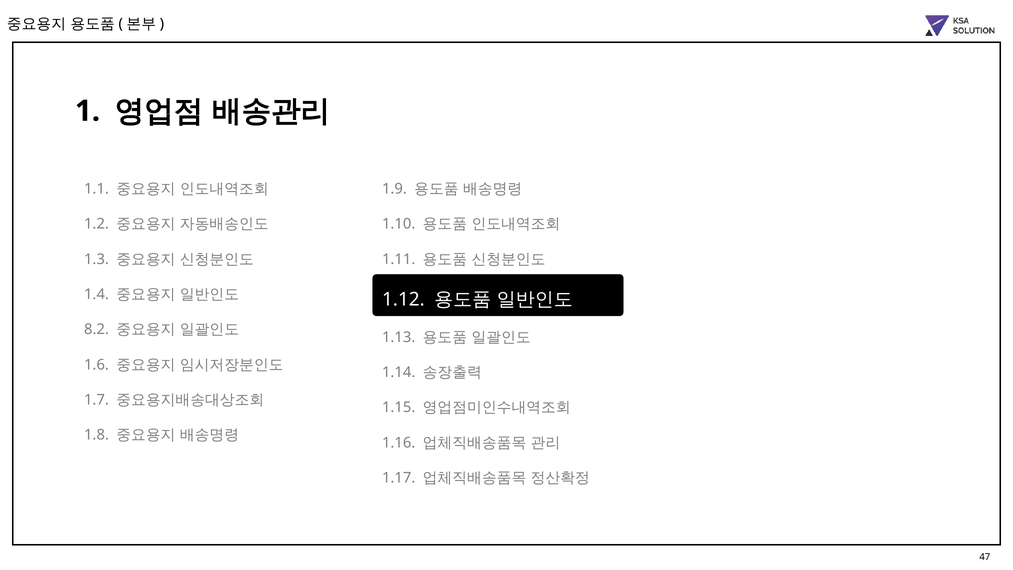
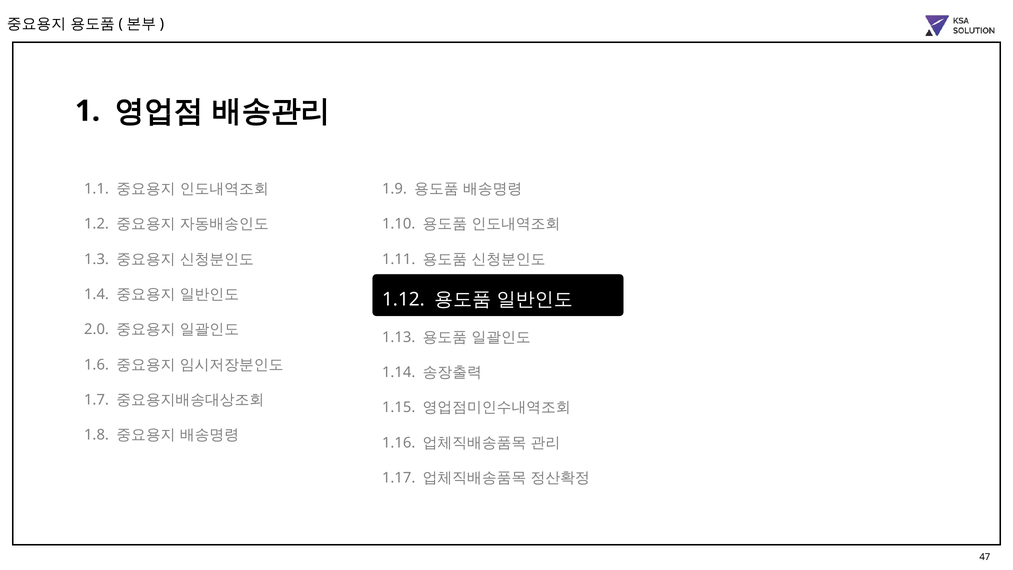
8.2: 8.2 -> 2.0
